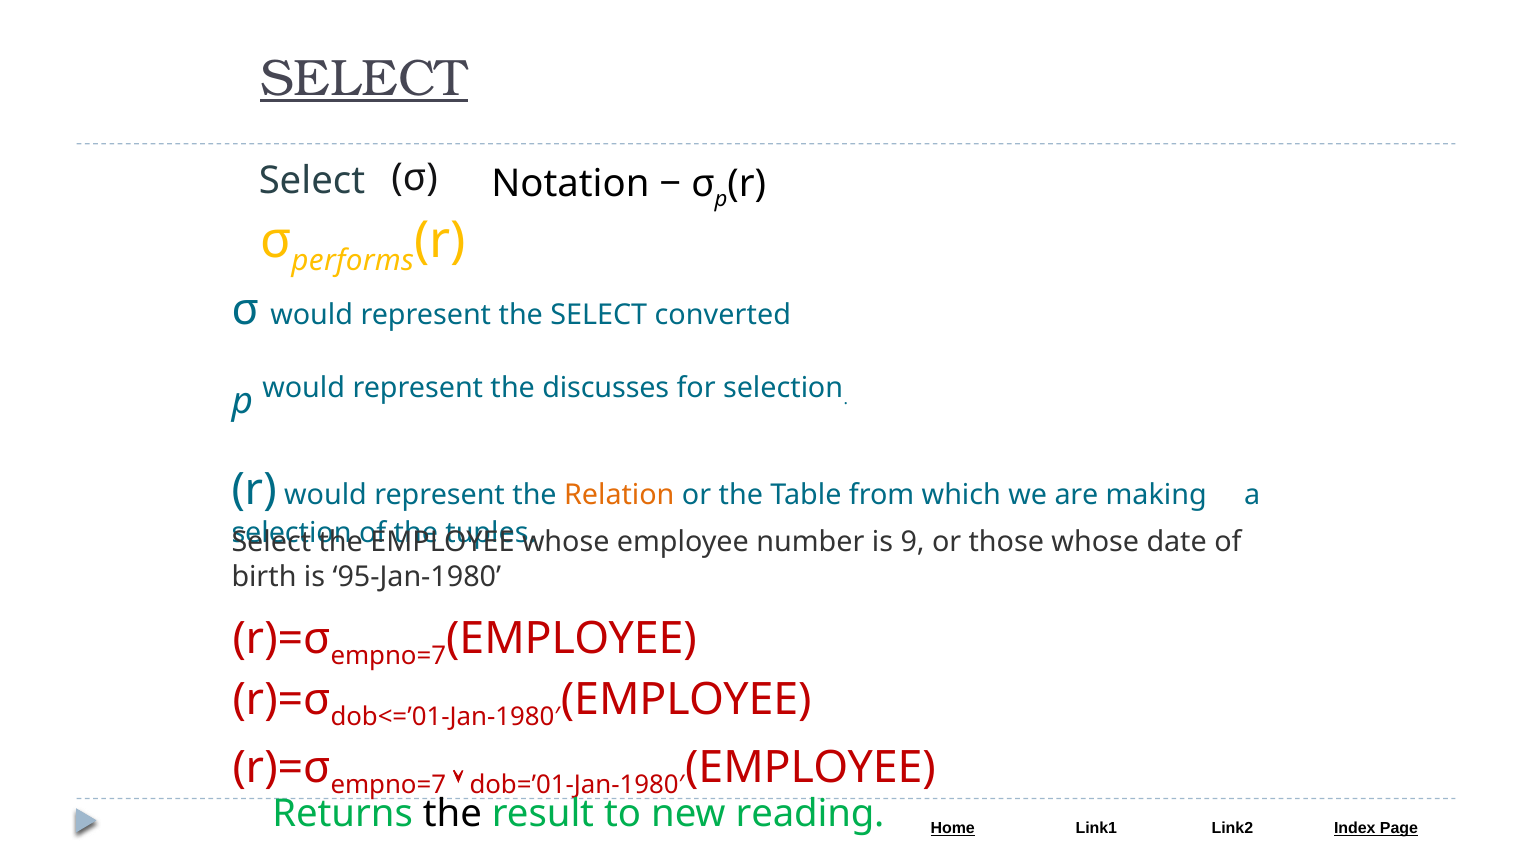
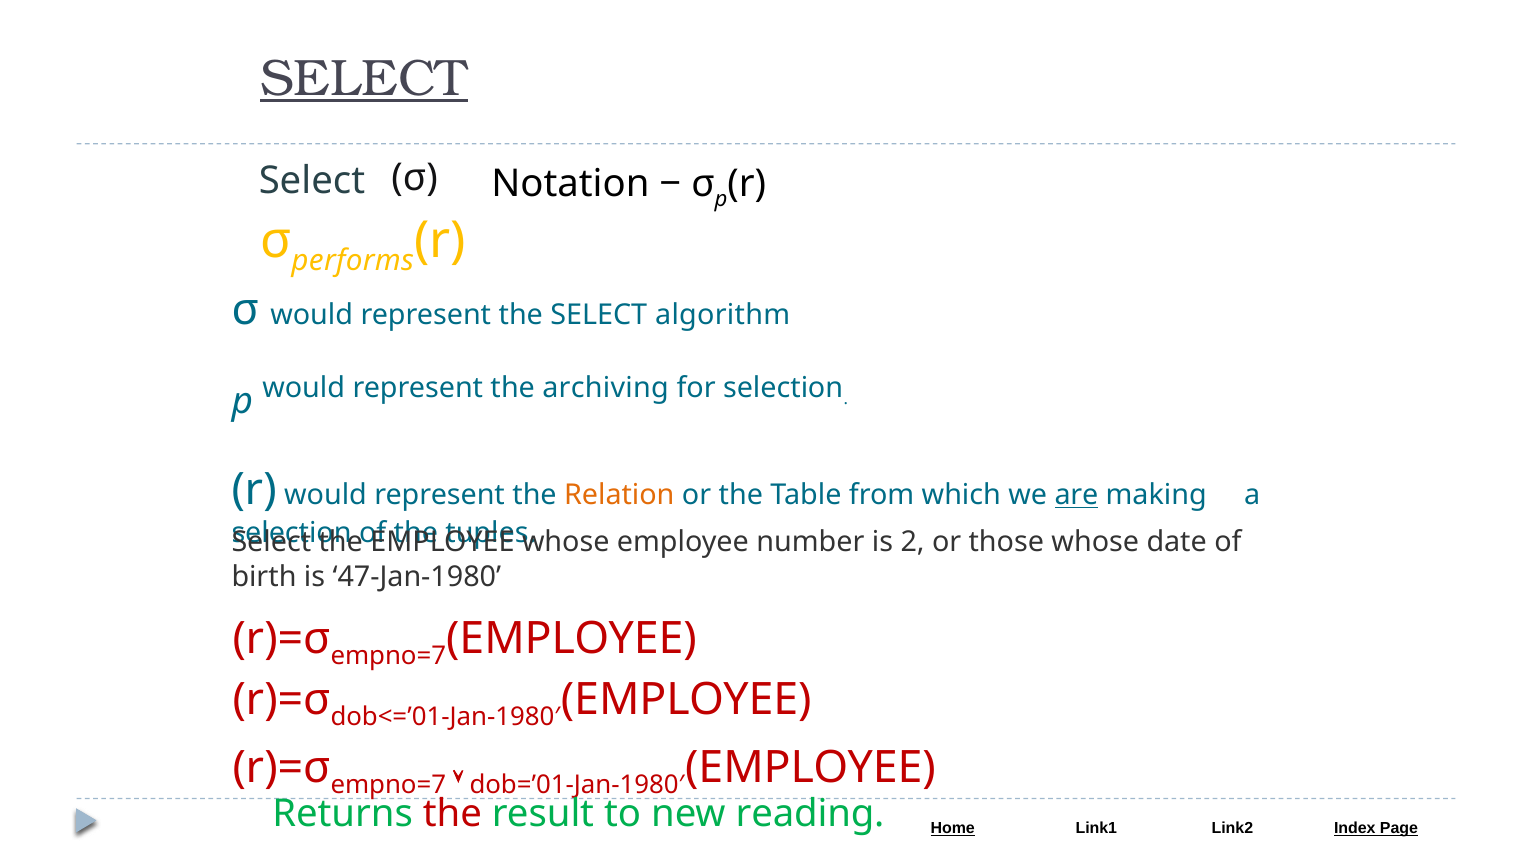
converted: converted -> algorithm
discusses: discusses -> archiving
are underline: none -> present
9: 9 -> 2
95-Jan-1980: 95-Jan-1980 -> 47-Jan-1980
the at (452, 813) colour: black -> red
